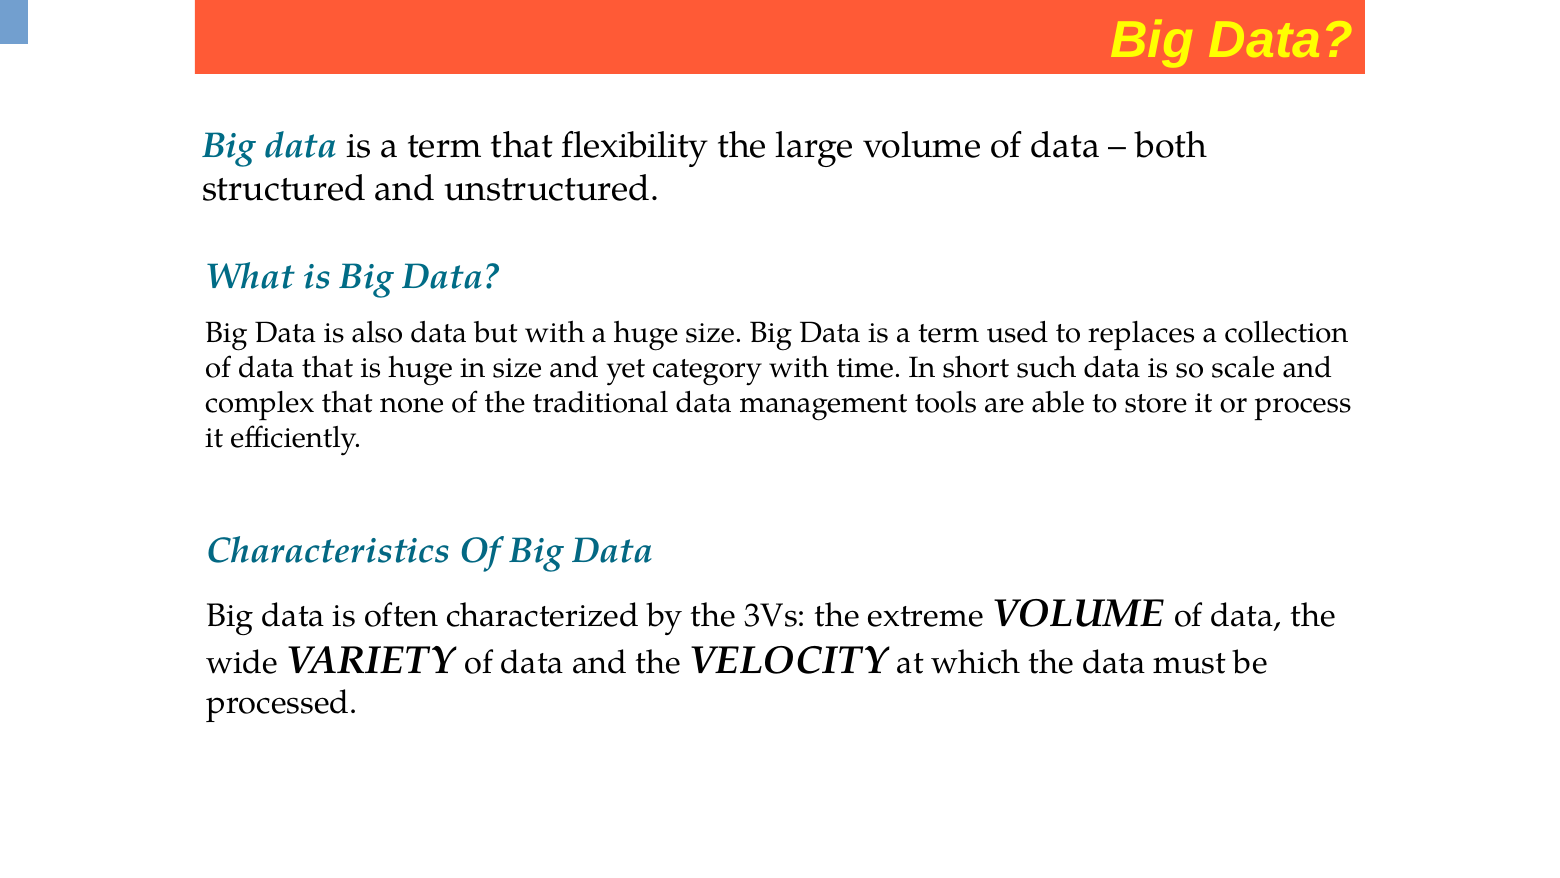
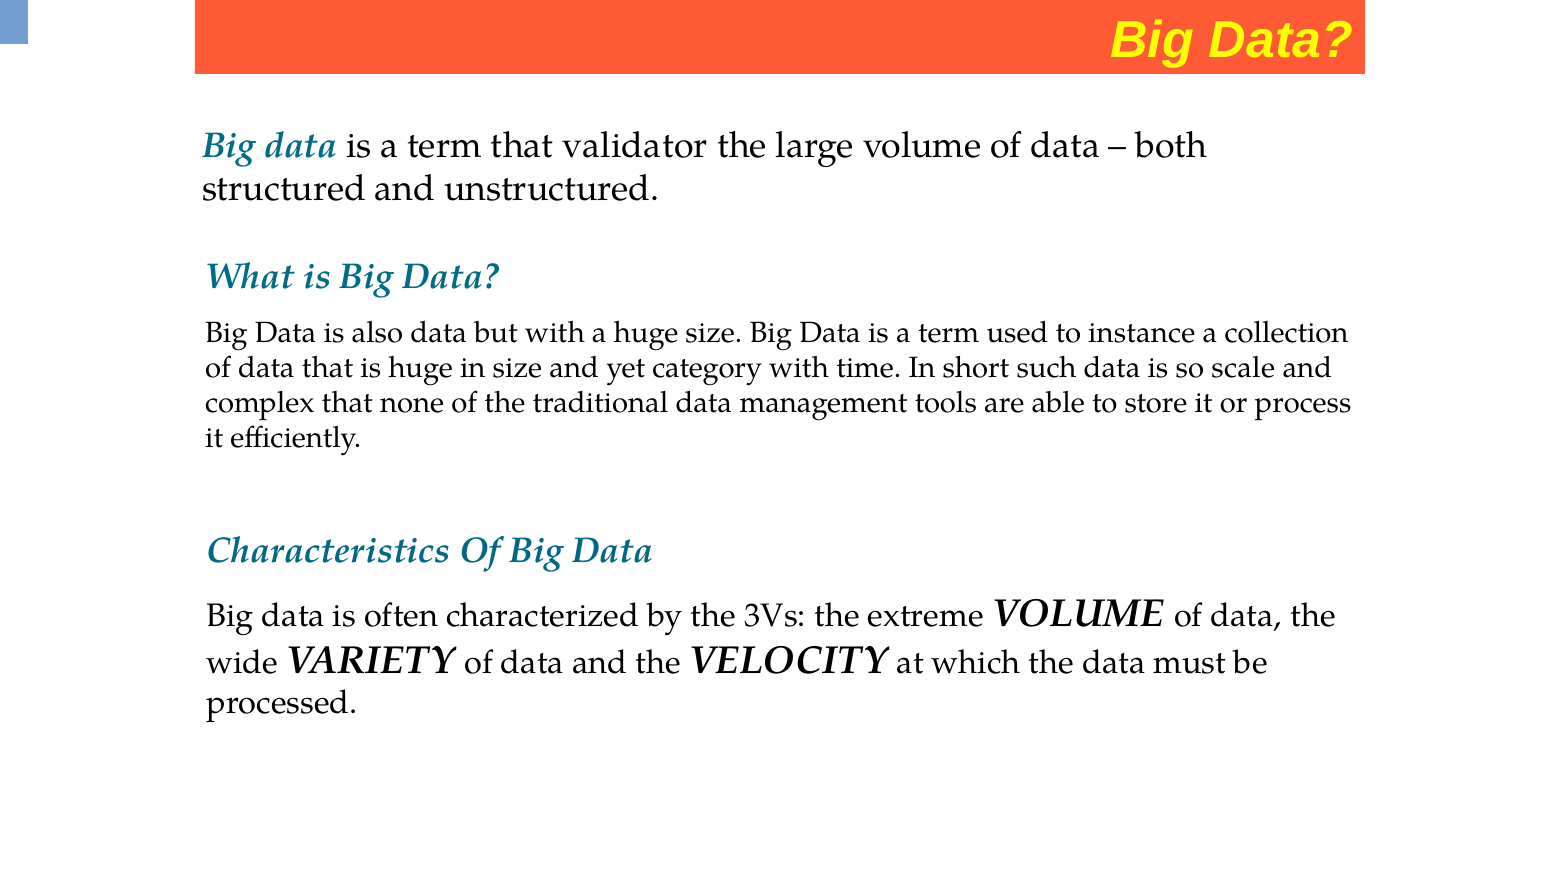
flexibility: flexibility -> validator
replaces: replaces -> instance
